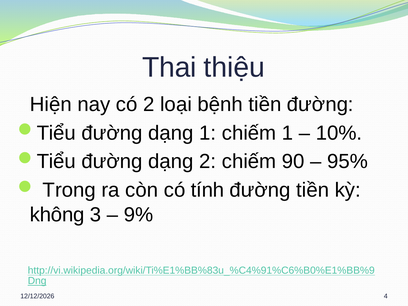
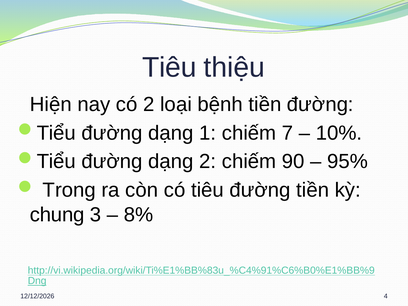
Thai at (169, 67): Thai -> Tiêu
chiếm 1: 1 -> 7
có tính: tính -> tiêu
không: không -> chung
9%: 9% -> 8%
